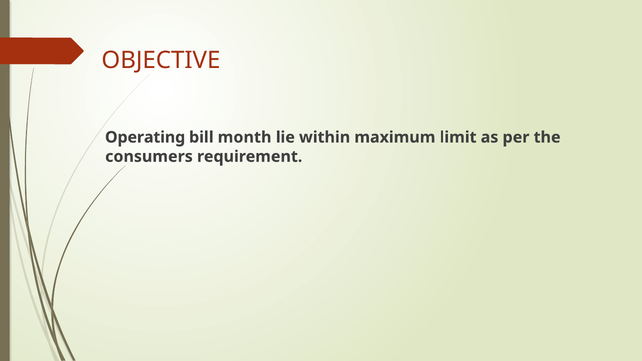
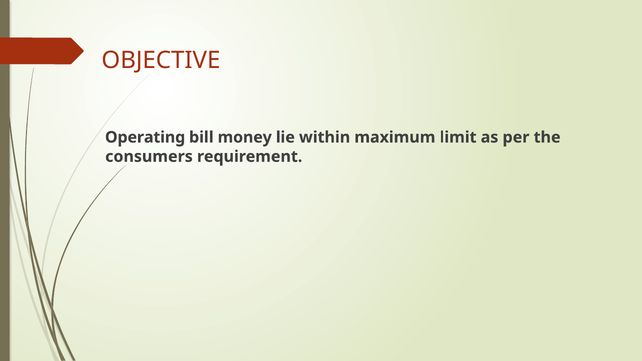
month: month -> money
